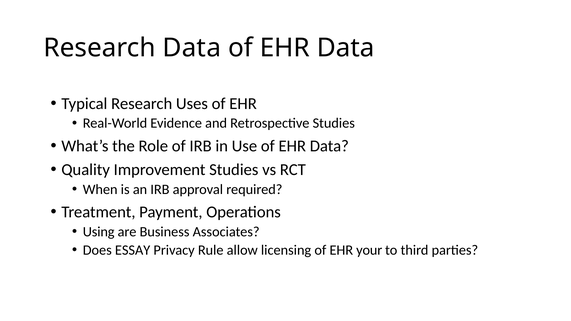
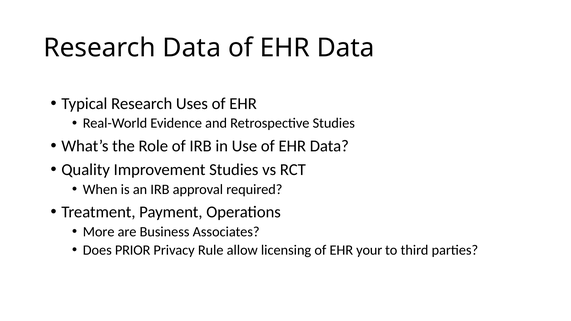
Using: Using -> More
ESSAY: ESSAY -> PRIOR
